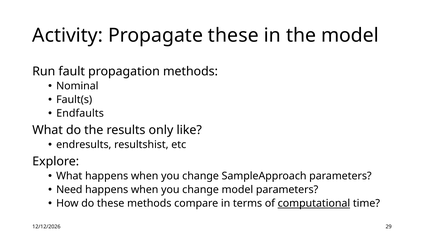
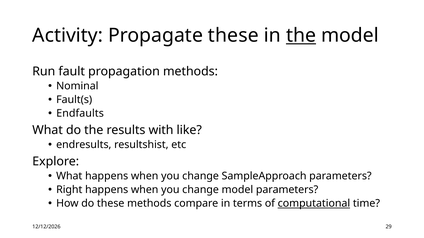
the at (301, 36) underline: none -> present
only: only -> with
Need: Need -> Right
